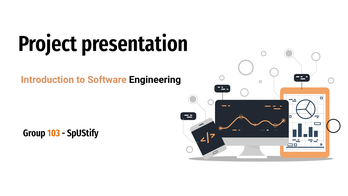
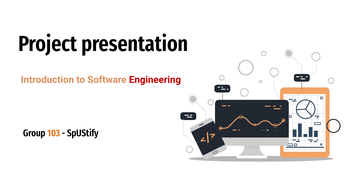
Engineering colour: black -> red
